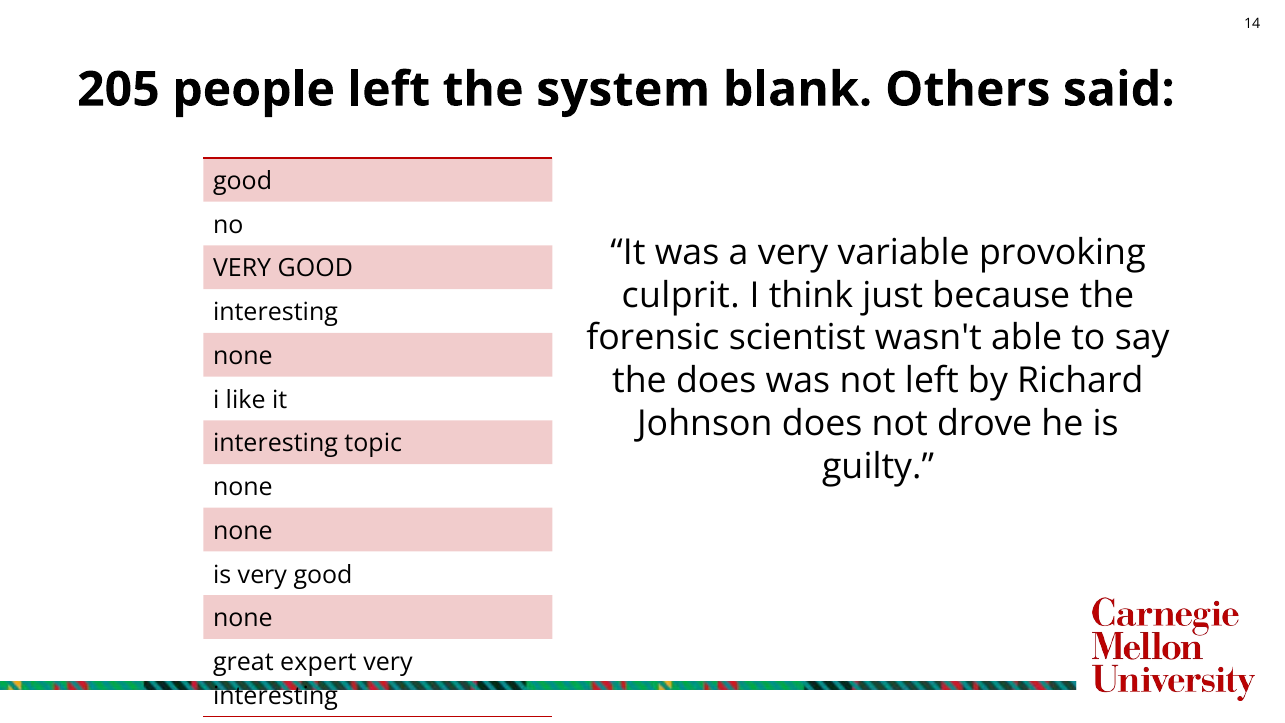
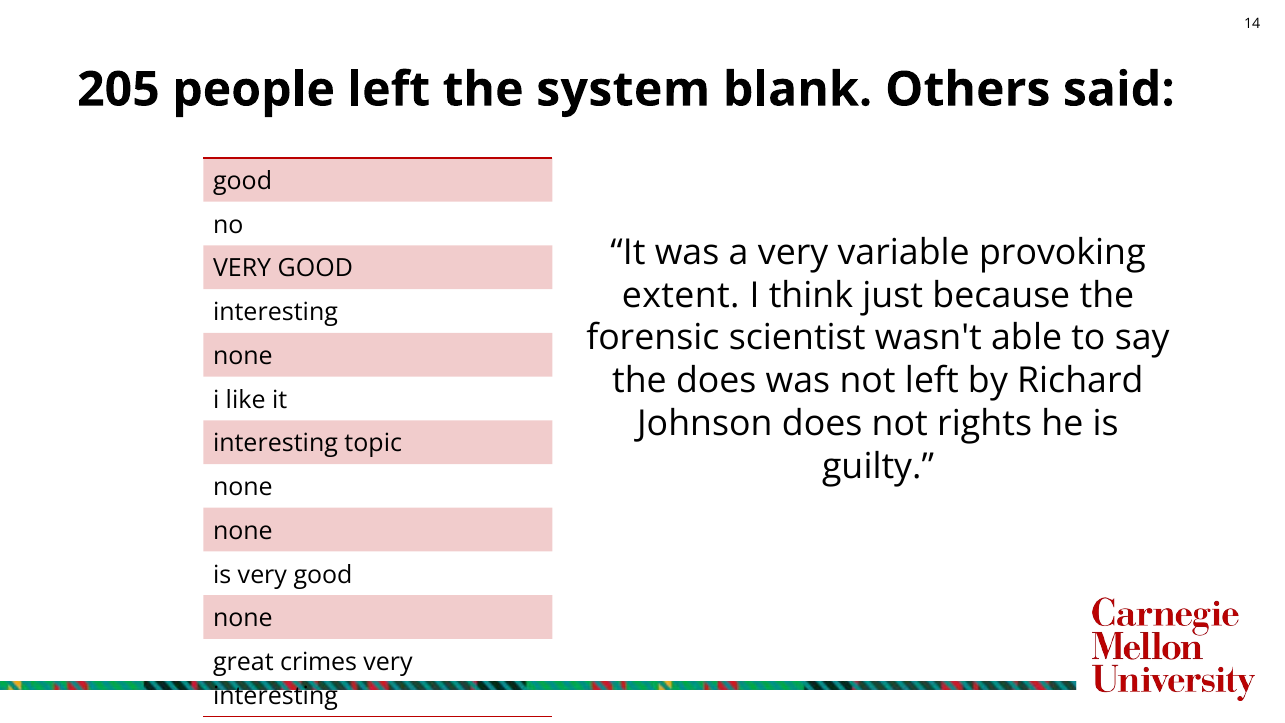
culprit: culprit -> extent
drove: drove -> rights
expert: expert -> crimes
